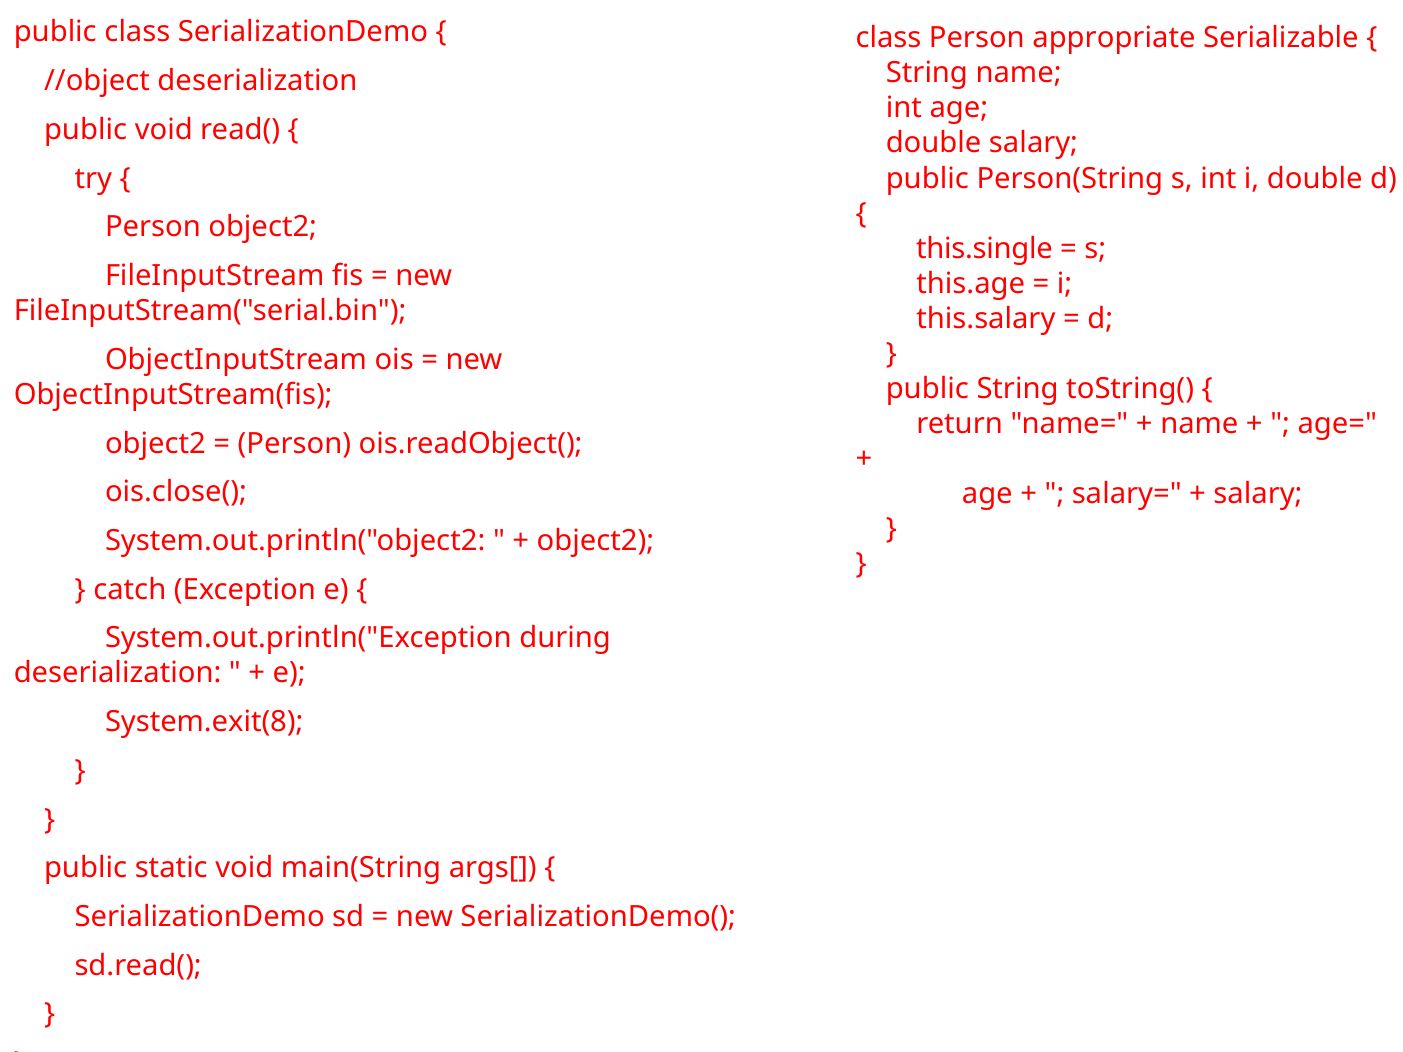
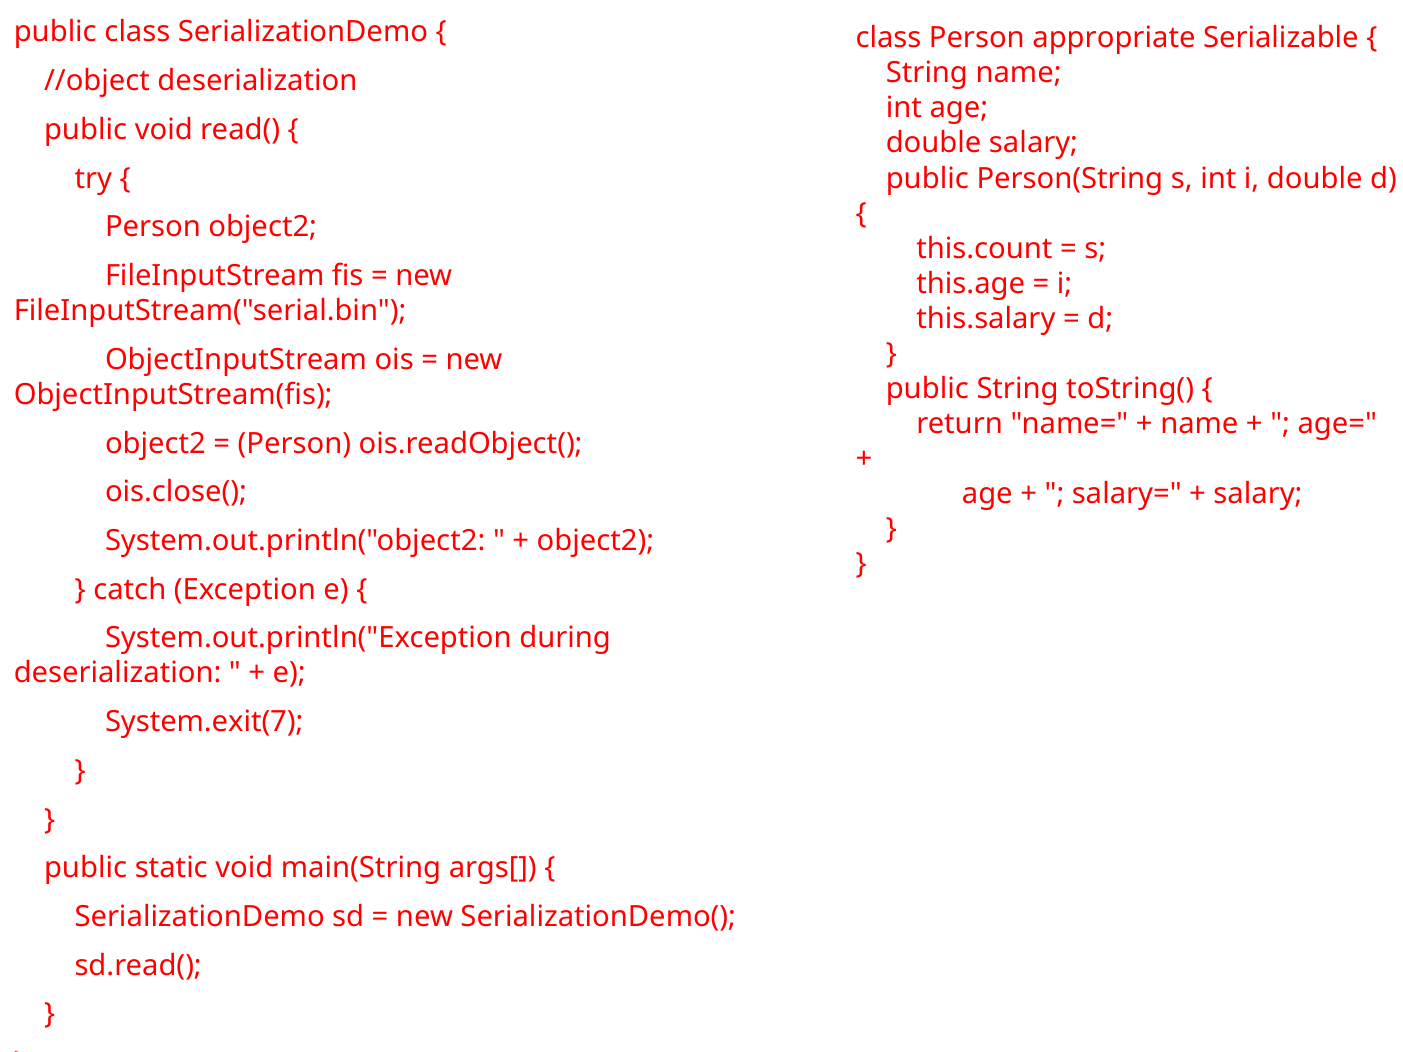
this.single: this.single -> this.count
System.exit(8: System.exit(8 -> System.exit(7
